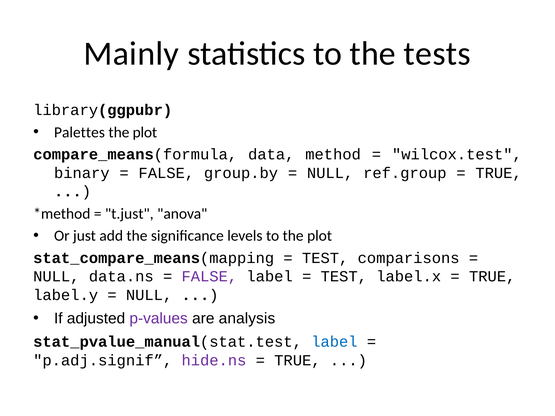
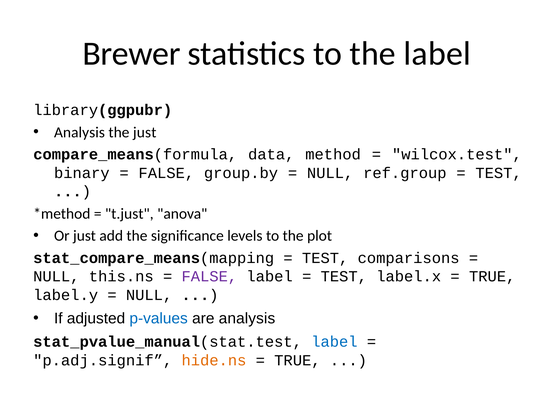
Mainly: Mainly -> Brewer
the tests: tests -> label
Palettes at (79, 132): Palettes -> Analysis
plot at (145, 132): plot -> just
TRUE at (499, 173): TRUE -> TEST
data.ns: data.ns -> this.ns
p-values colour: purple -> blue
hide.ns colour: purple -> orange
